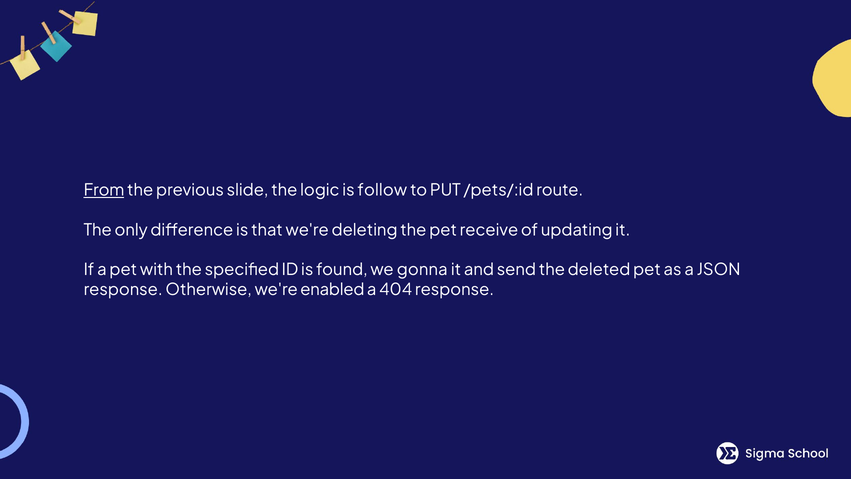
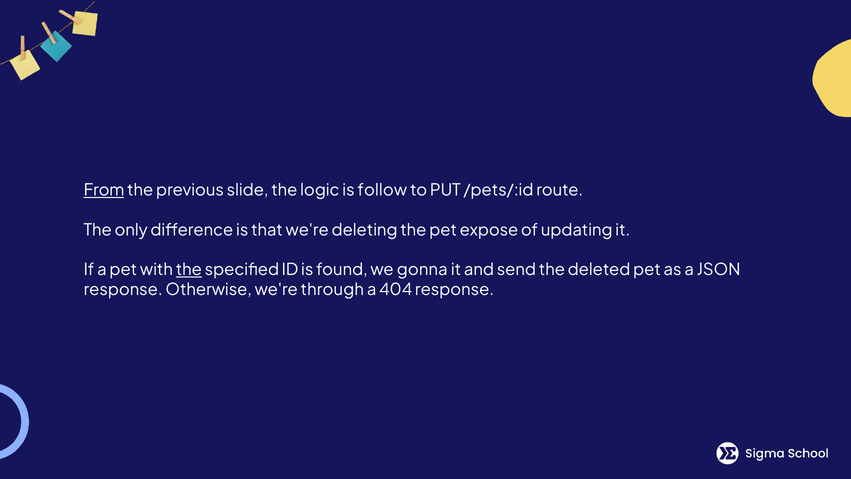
receive: receive -> expose
the at (189, 270) underline: none -> present
enabled: enabled -> through
